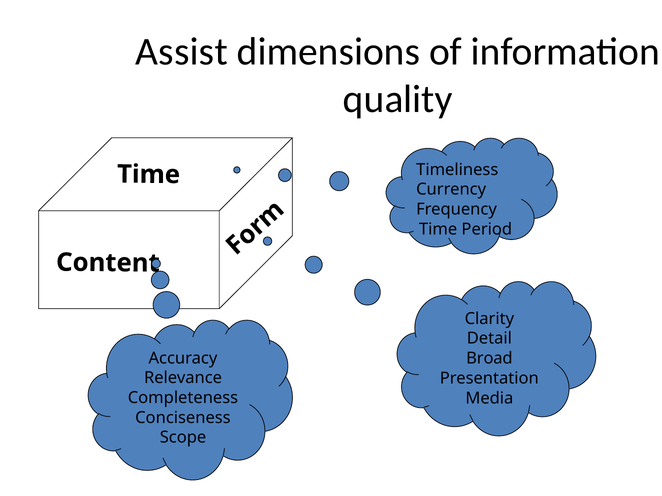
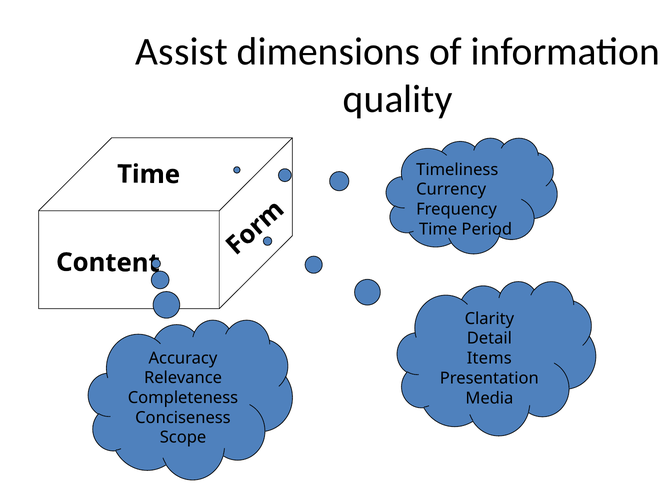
Broad: Broad -> Items
